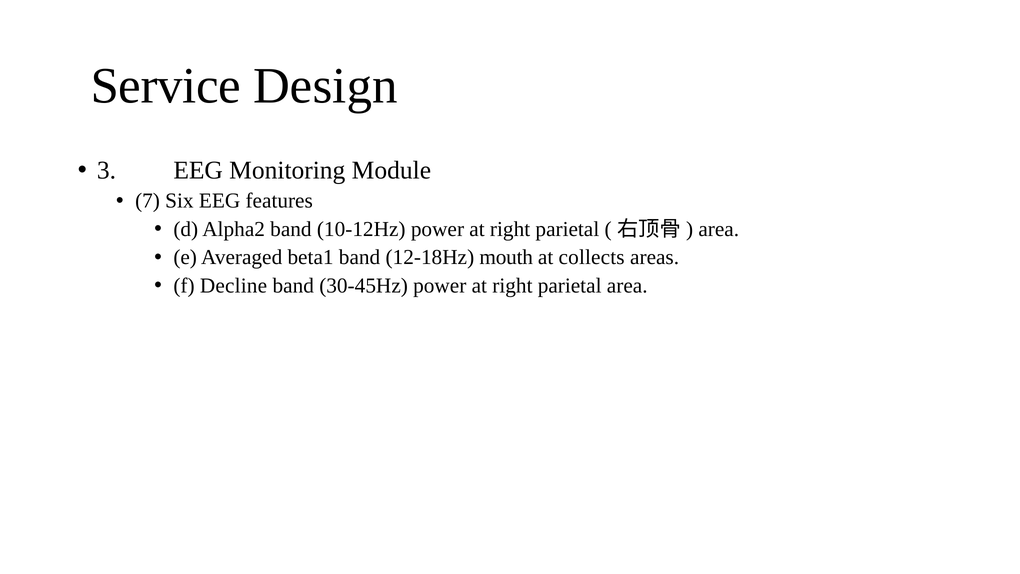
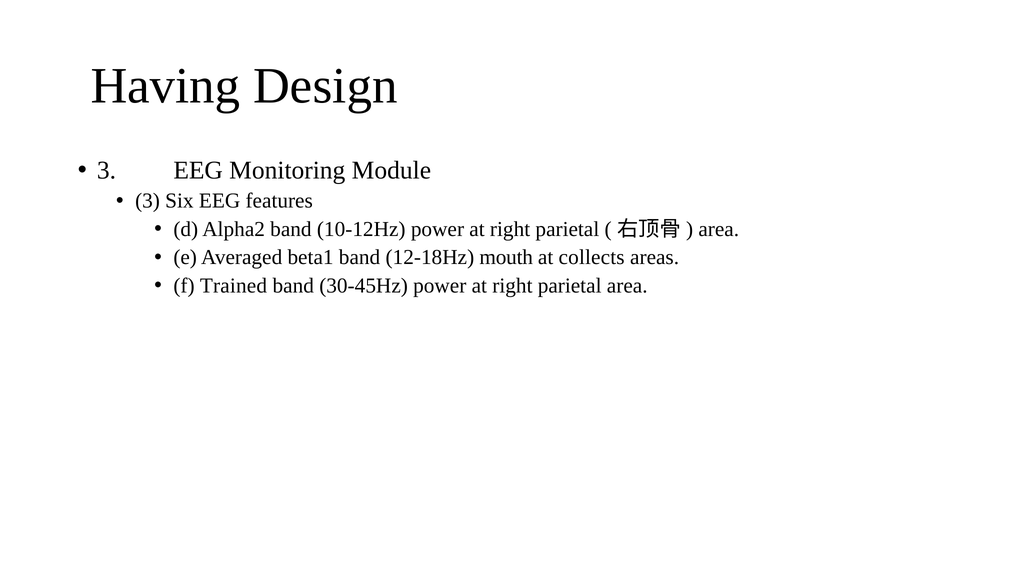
Service: Service -> Having
7 at (148, 201): 7 -> 3
Decline: Decline -> Trained
